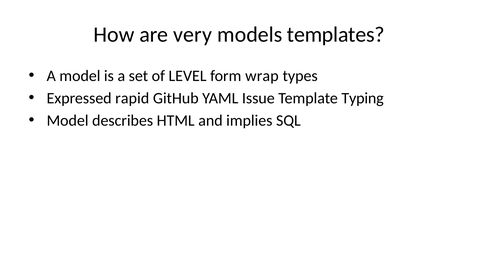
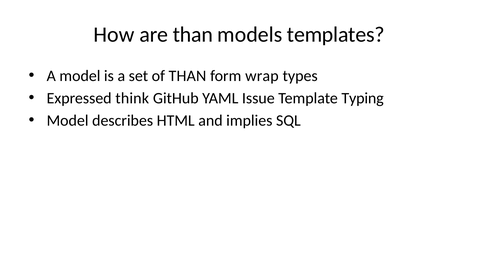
are very: very -> than
of LEVEL: LEVEL -> THAN
rapid: rapid -> think
